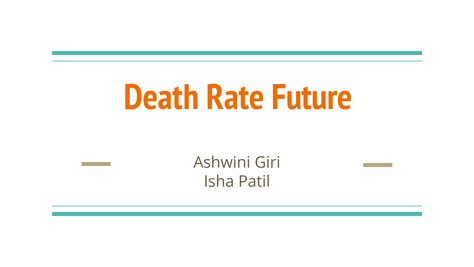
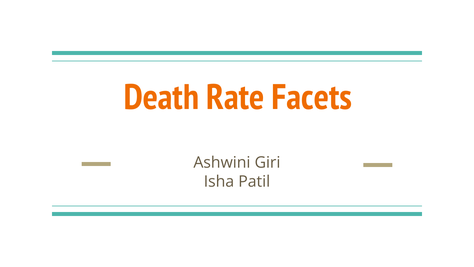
Future: Future -> Facets
